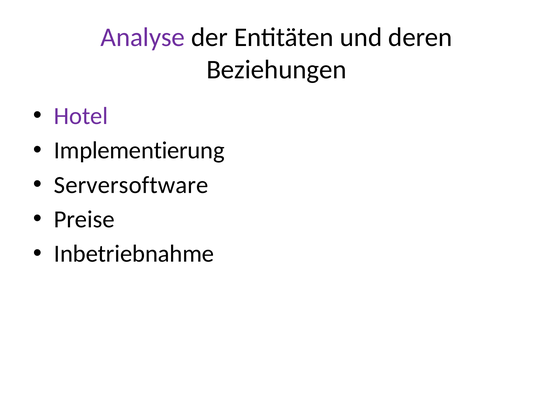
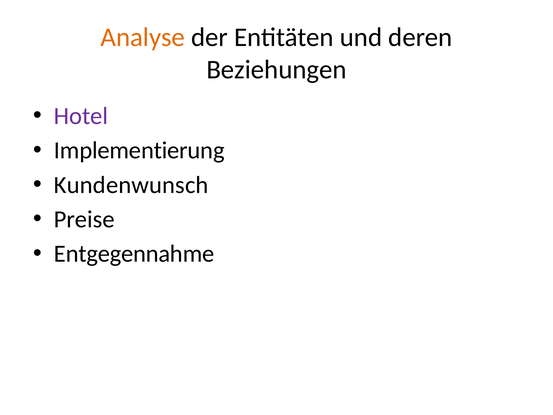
Analyse colour: purple -> orange
Serversoftware: Serversoftware -> Kundenwunsch
Inbetriebnahme: Inbetriebnahme -> Entgegennahme
